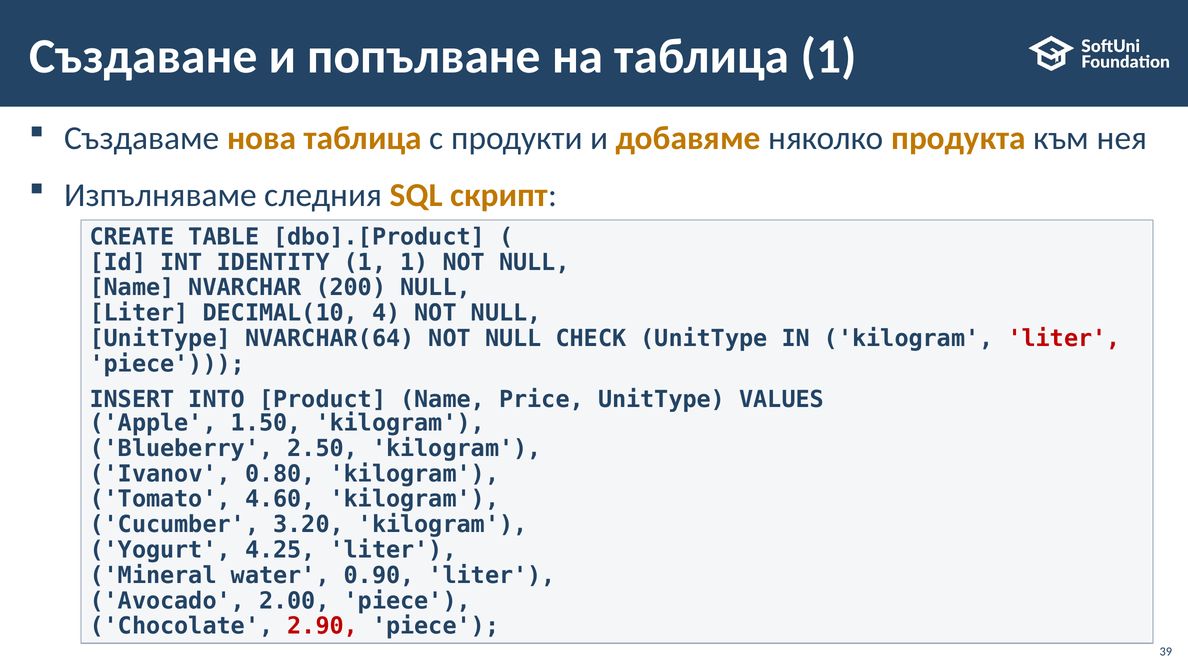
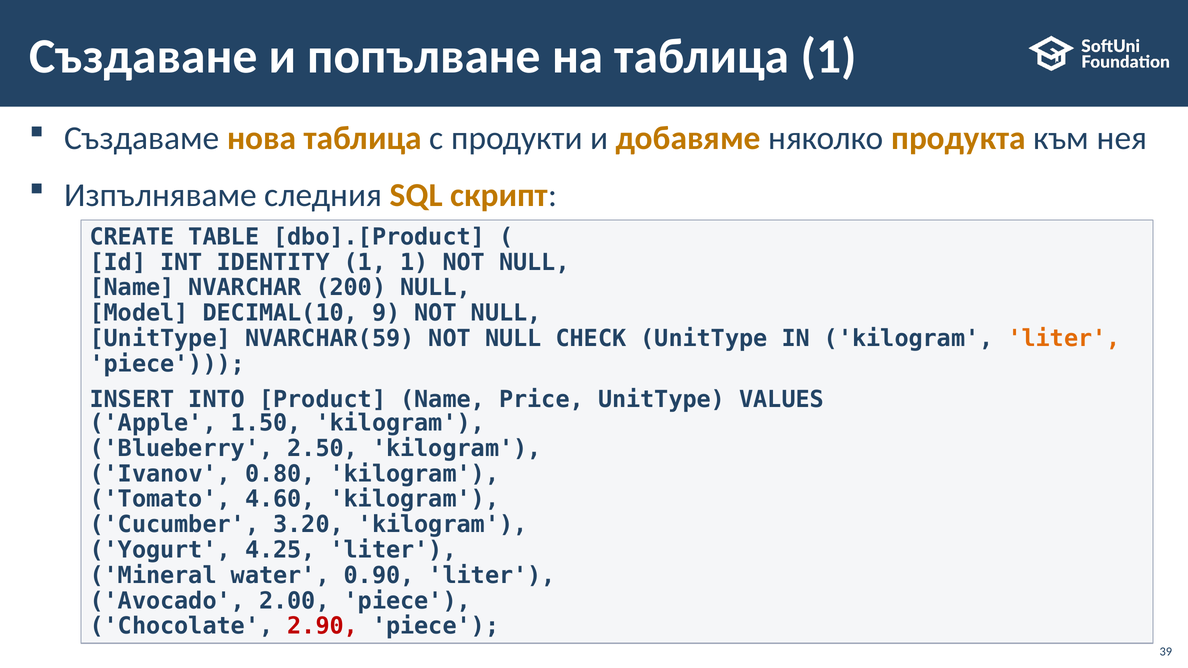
Liter at (139, 313): Liter -> Model
4: 4 -> 9
NVARCHAR(64: NVARCHAR(64 -> NVARCHAR(59
liter at (1064, 339) colour: red -> orange
